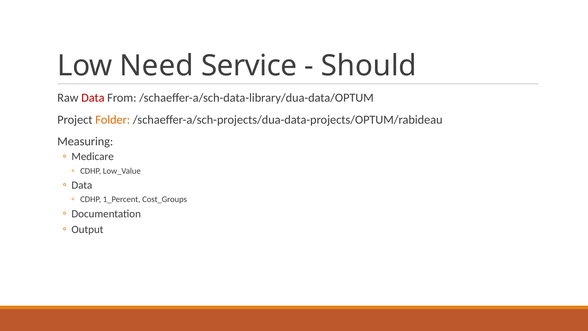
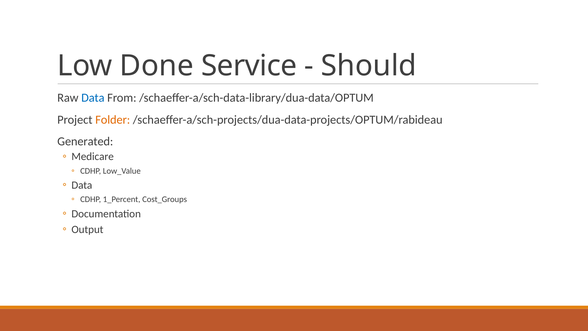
Need: Need -> Done
Data at (93, 98) colour: red -> blue
Measuring: Measuring -> Generated
